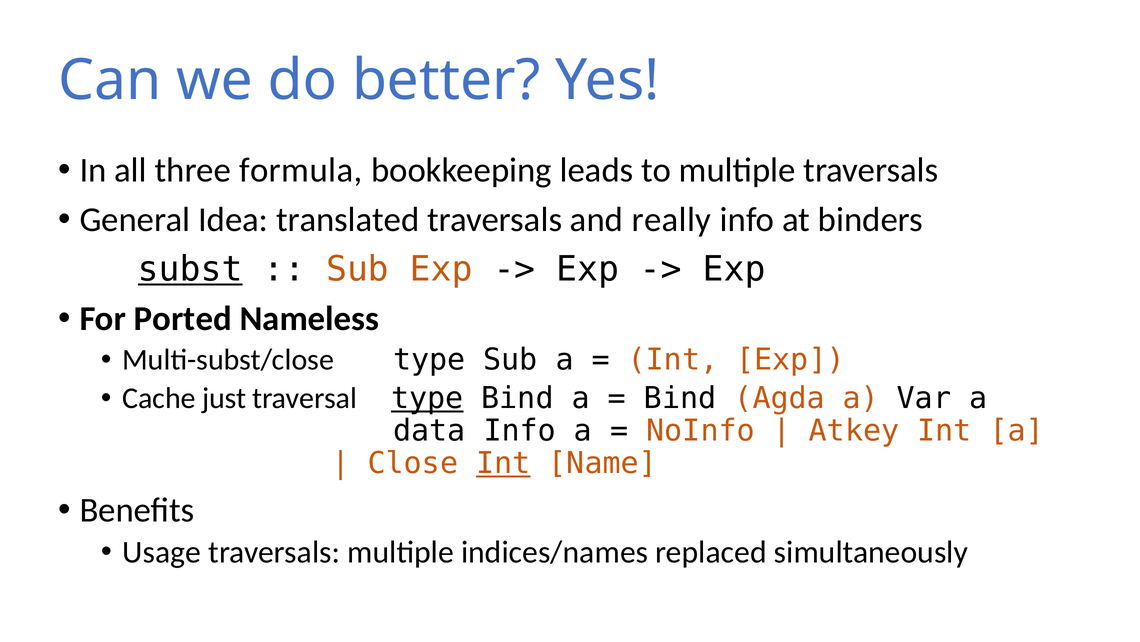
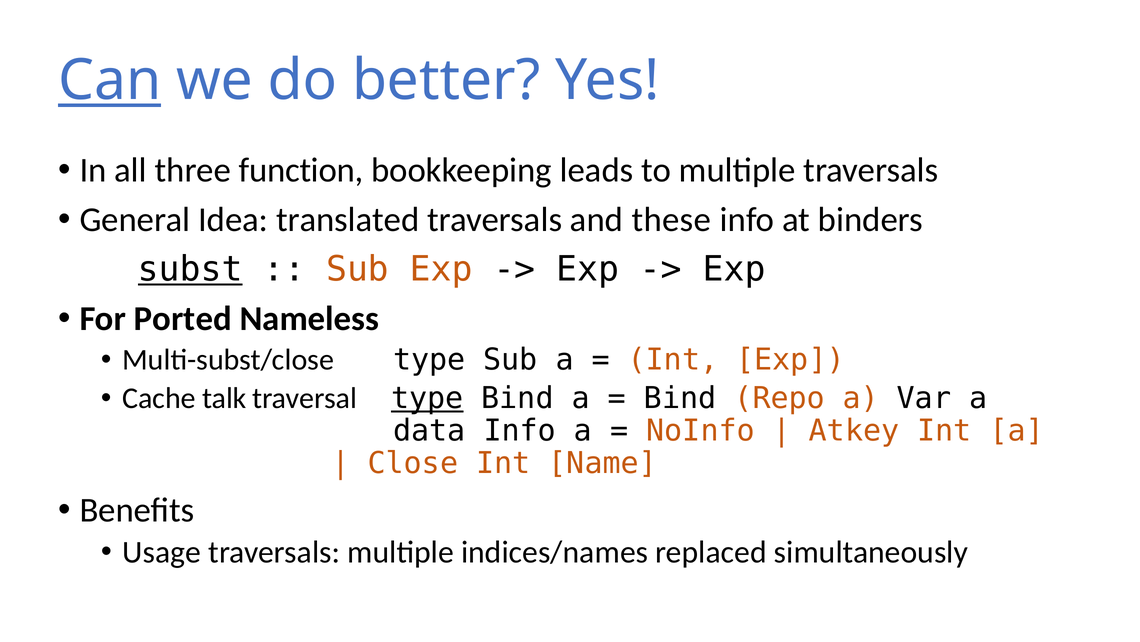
Can underline: none -> present
formula: formula -> function
really: really -> these
just: just -> talk
Agda: Agda -> Repo
Int at (503, 463) underline: present -> none
